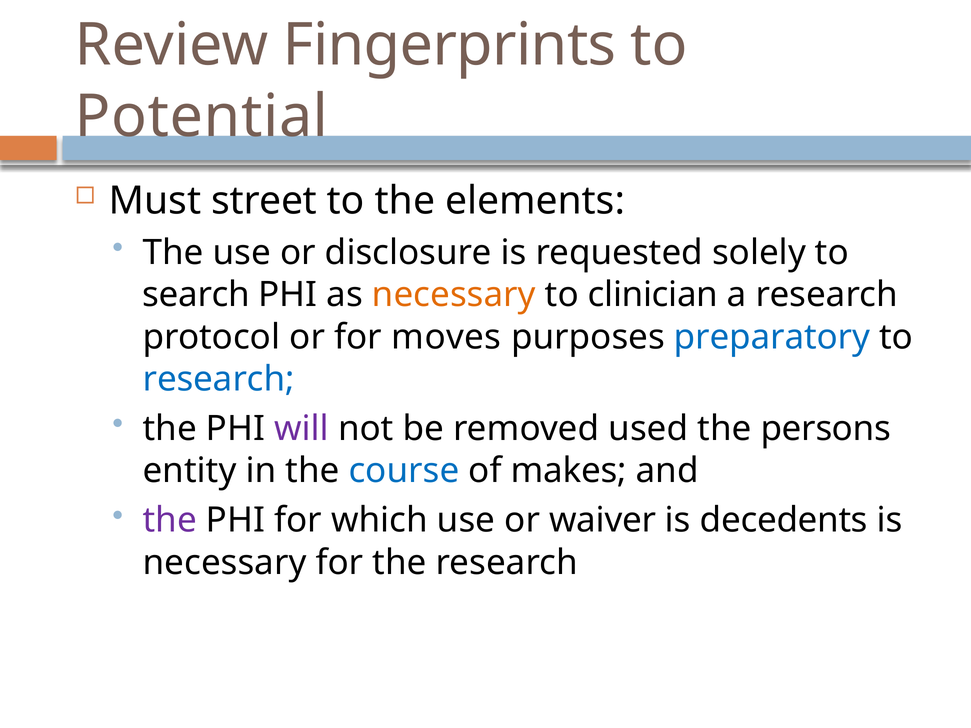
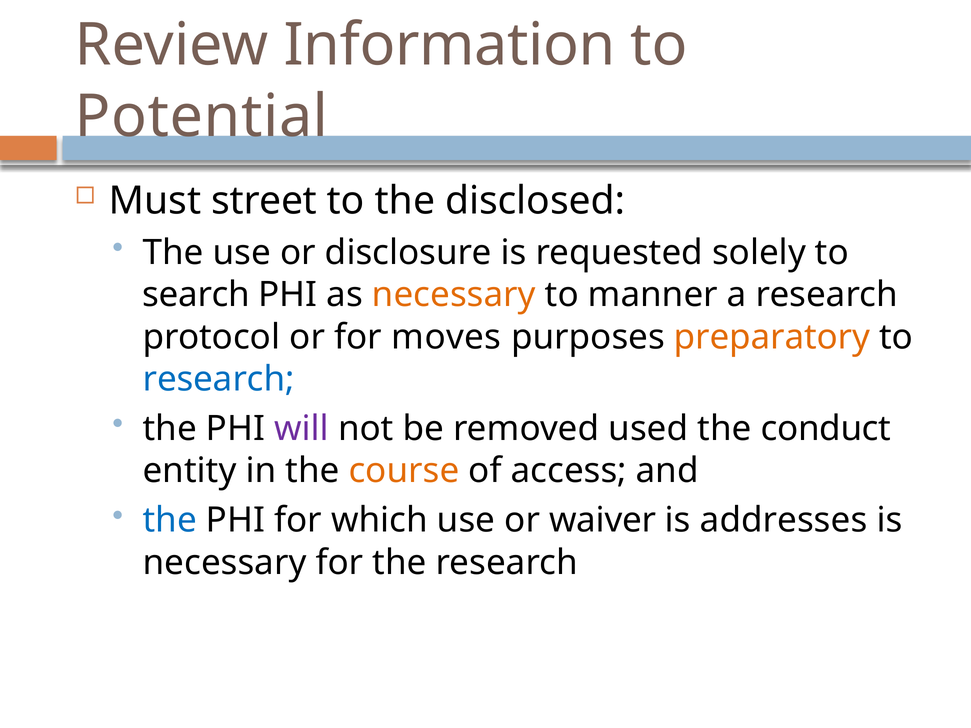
Fingerprints: Fingerprints -> Information
elements: elements -> disclosed
clinician: clinician -> manner
preparatory colour: blue -> orange
persons: persons -> conduct
course colour: blue -> orange
makes: makes -> access
the at (170, 521) colour: purple -> blue
decedents: decedents -> addresses
